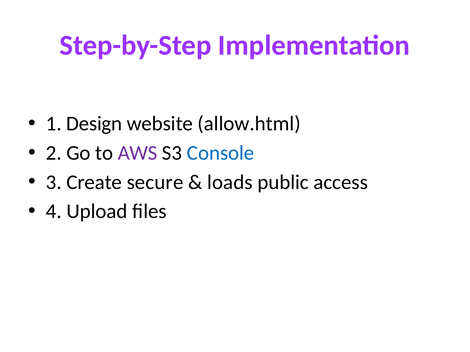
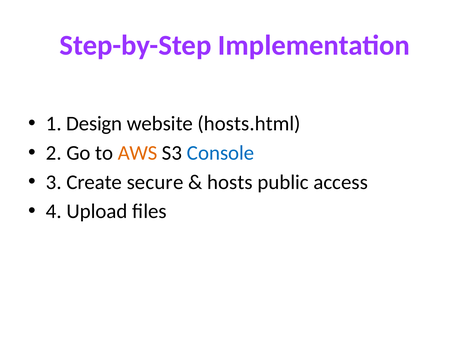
allow.html: allow.html -> hosts.html
AWS colour: purple -> orange
loads: loads -> hosts
